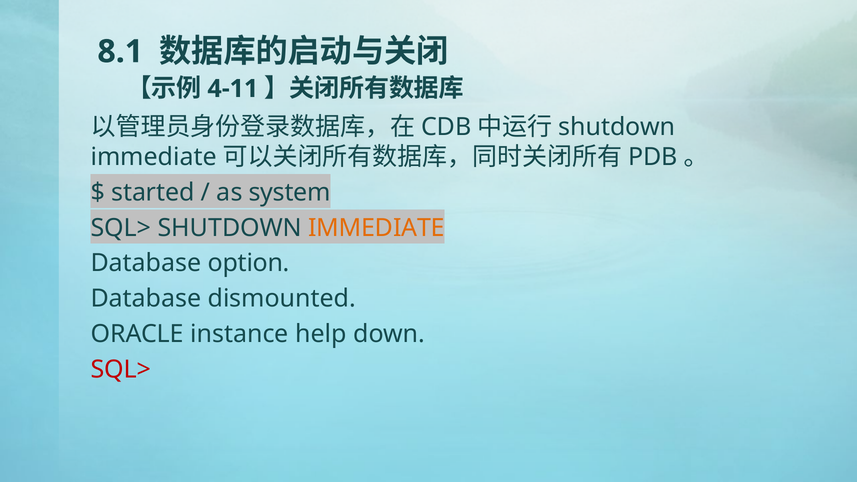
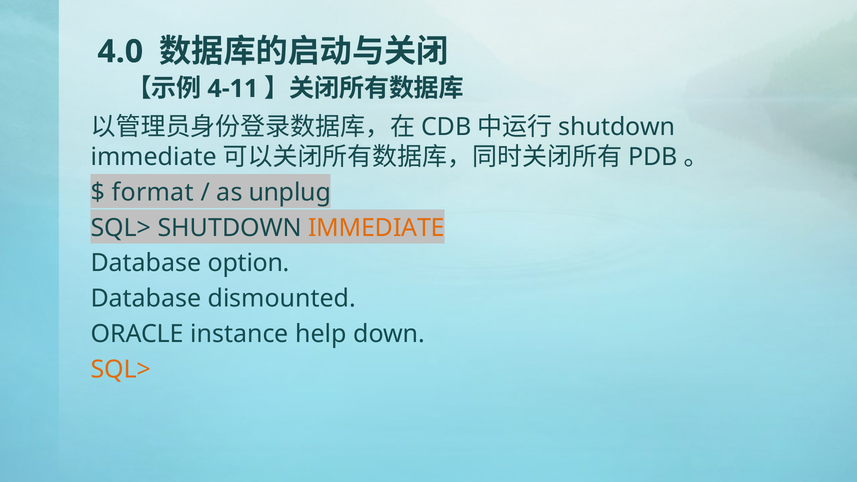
8.1: 8.1 -> 4.0
started: started -> format
system: system -> unplug
SQL> at (121, 369) colour: red -> orange
